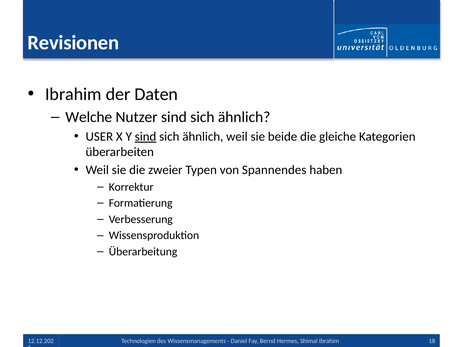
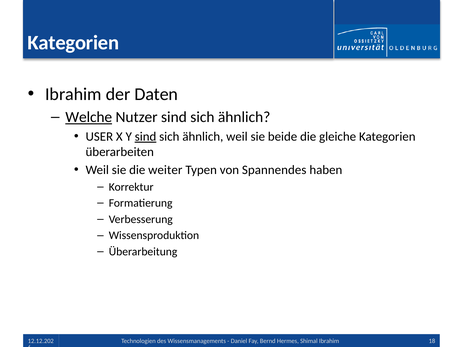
Revisionen at (73, 43): Revisionen -> Kategorien
Welche underline: none -> present
zweier: zweier -> weiter
